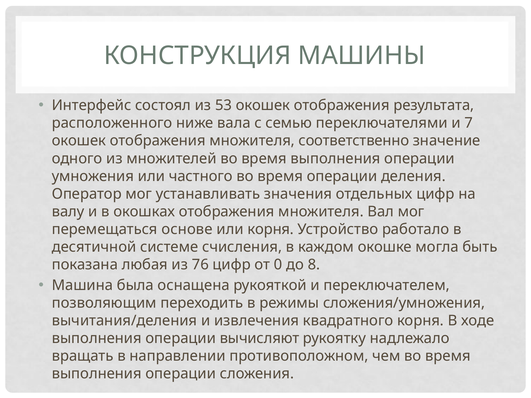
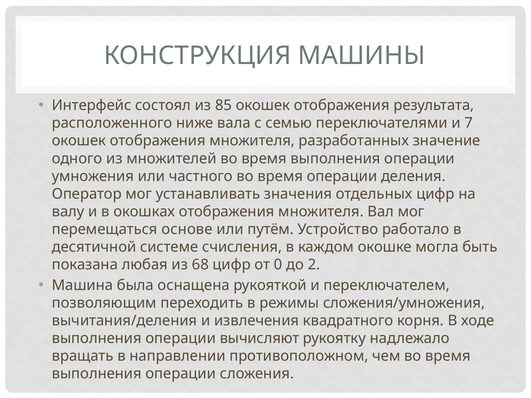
53: 53 -> 85
соответственно: соответственно -> разработанных
или корня: корня -> путём
76: 76 -> 68
8: 8 -> 2
